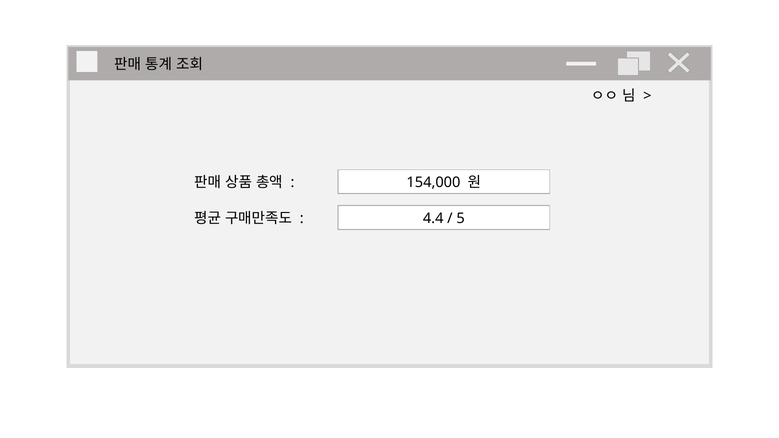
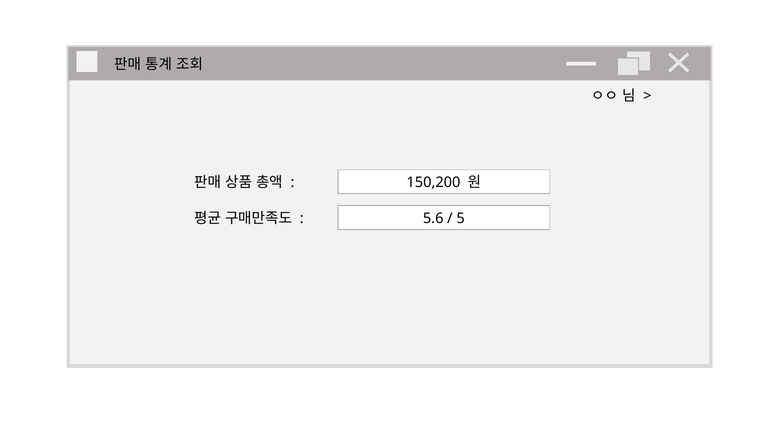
154,000: 154,000 -> 150,200
4.4: 4.4 -> 5.6
